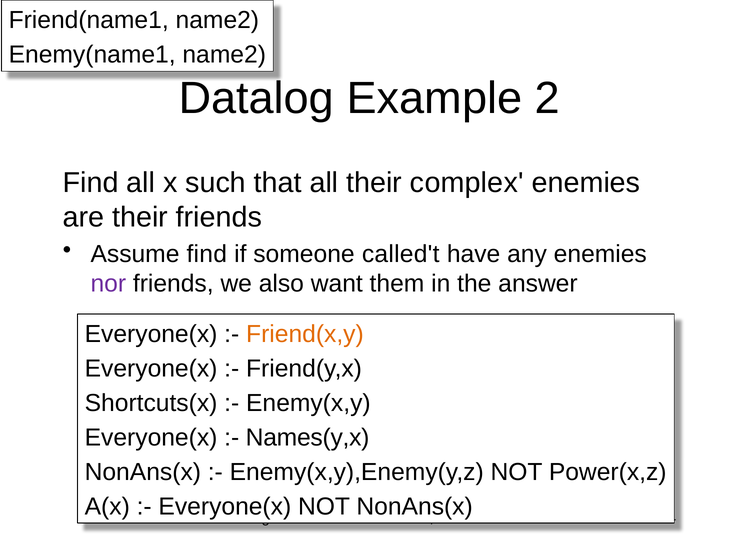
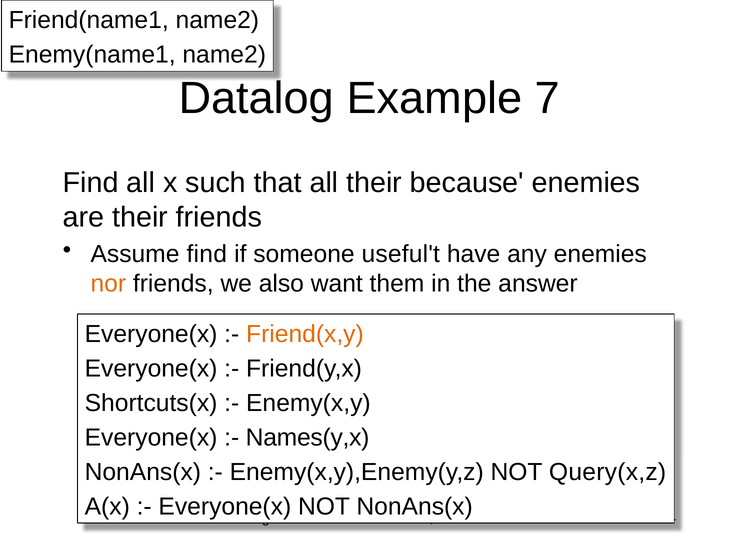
2: 2 -> 7
complex: complex -> because
called't: called't -> useful't
nor colour: purple -> orange
Power(x,z: Power(x,z -> Query(x,z
